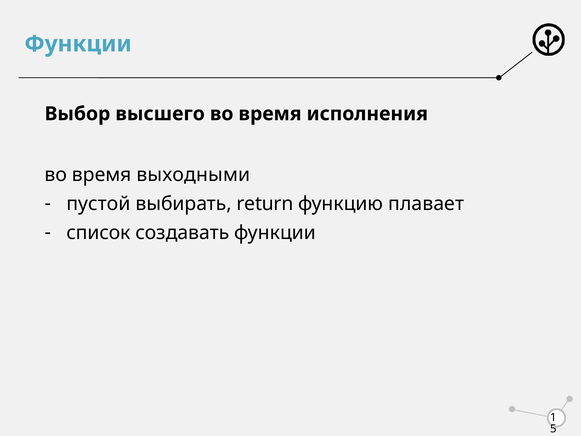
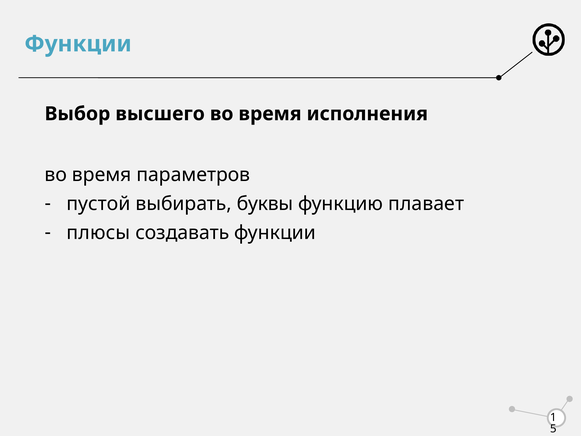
выходными: выходными -> параметров
return: return -> буквы
список: список -> плюсы
